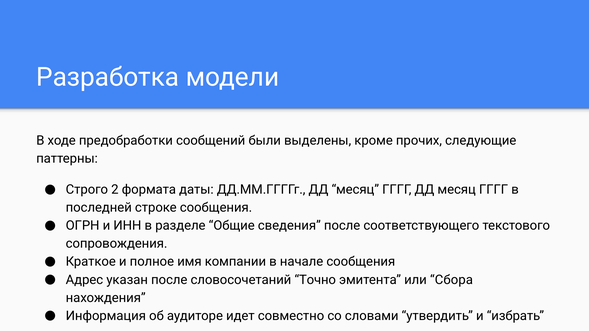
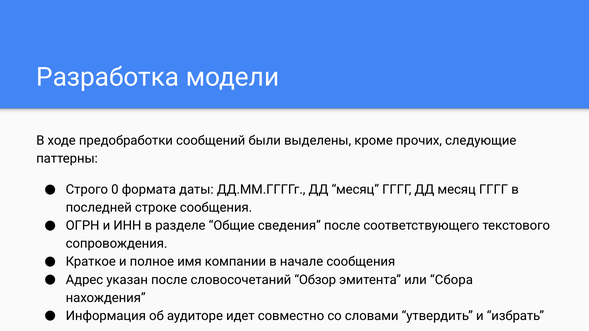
2: 2 -> 0
Точно: Точно -> Обзор
